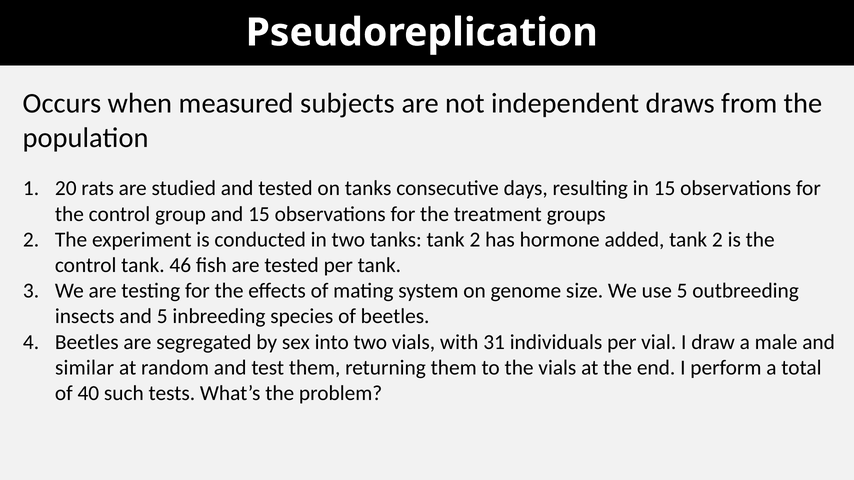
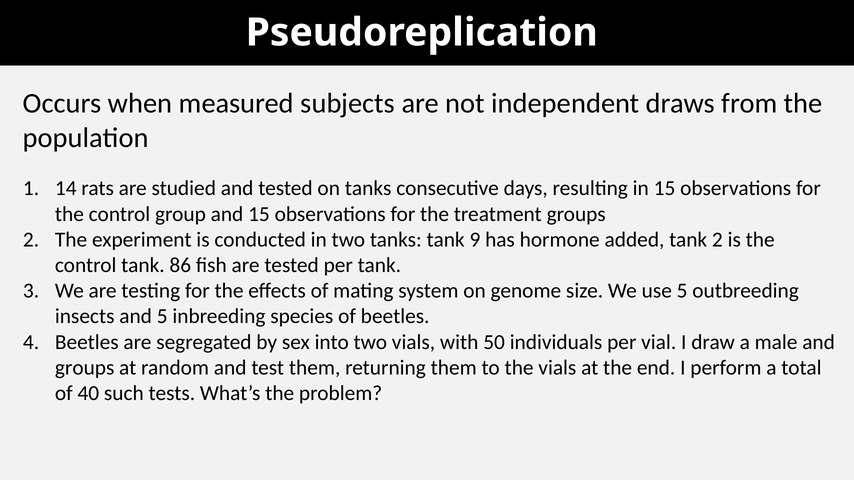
20: 20 -> 14
tanks tank 2: 2 -> 9
46: 46 -> 86
31: 31 -> 50
similar at (85, 368): similar -> groups
